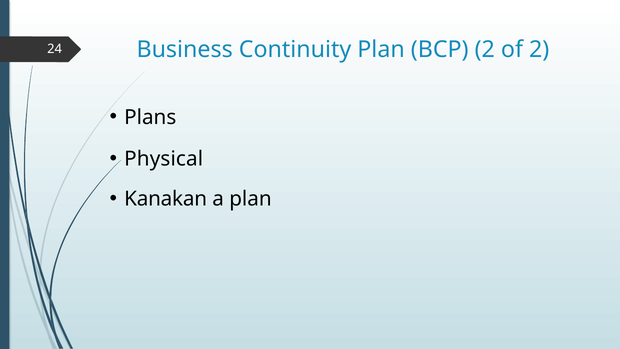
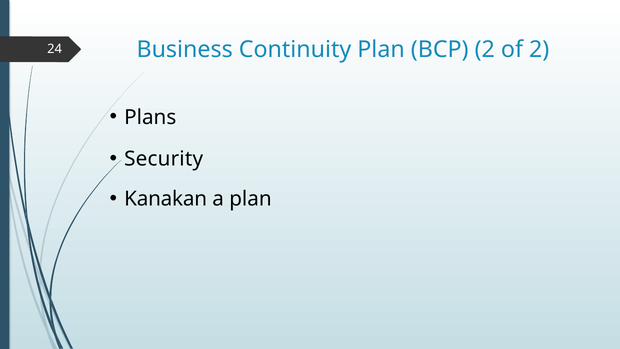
Physical: Physical -> Security
